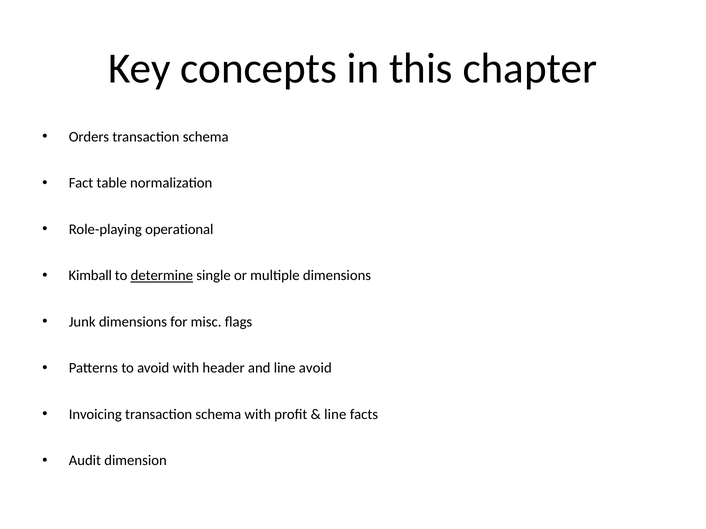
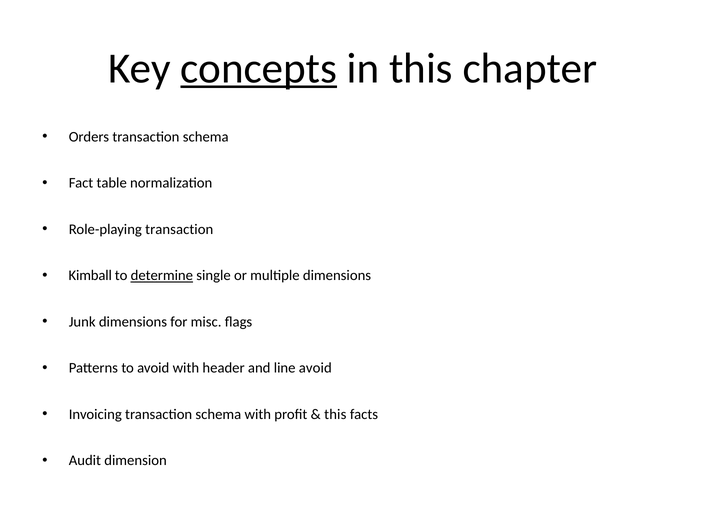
concepts underline: none -> present
Role-playing operational: operational -> transaction
line at (335, 415): line -> this
